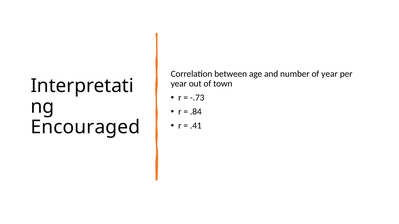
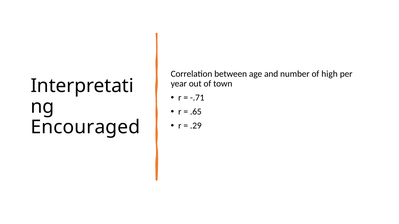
of year: year -> high
-.73: -.73 -> -.71
.84: .84 -> .65
.41: .41 -> .29
